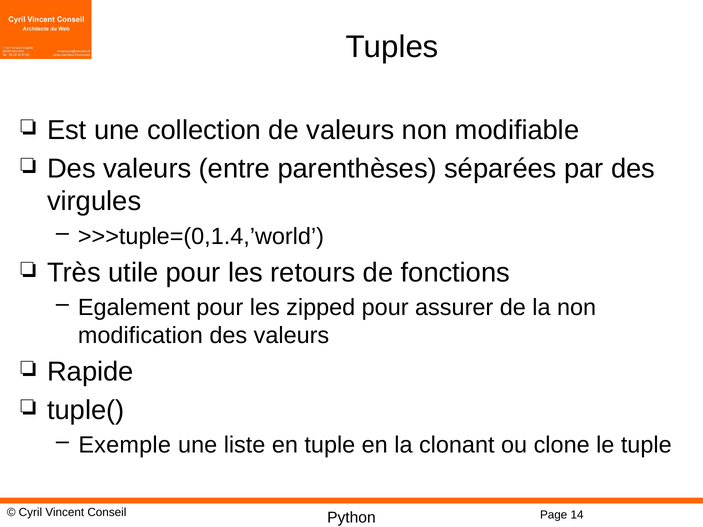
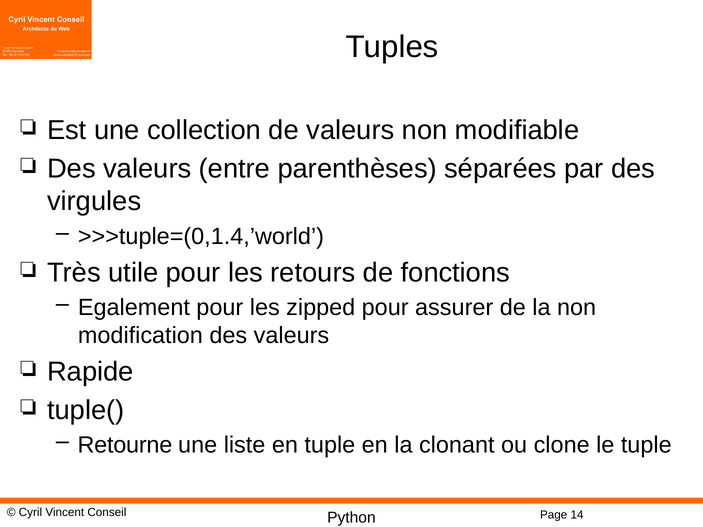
Exemple: Exemple -> Retourne
